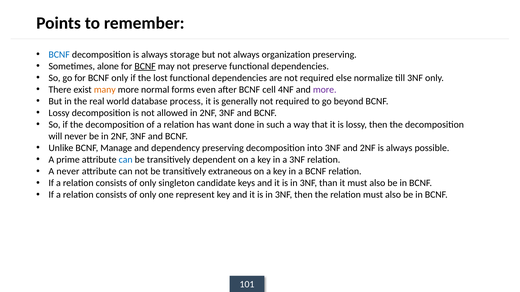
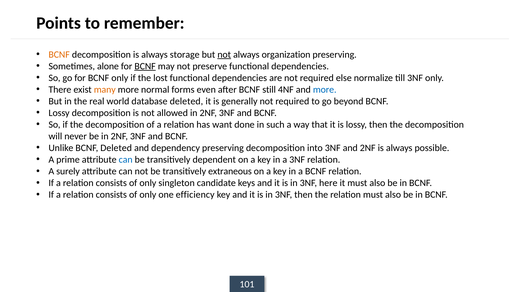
BCNF at (59, 55) colour: blue -> orange
not at (224, 55) underline: none -> present
cell: cell -> still
more at (325, 90) colour: purple -> blue
database process: process -> deleted
BCNF Manage: Manage -> Deleted
A never: never -> surely
than: than -> here
represent: represent -> efficiency
